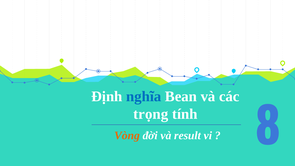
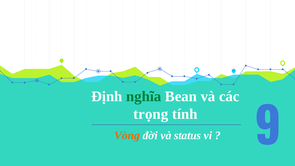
nghĩa colour: blue -> green
result: result -> status
8: 8 -> 9
